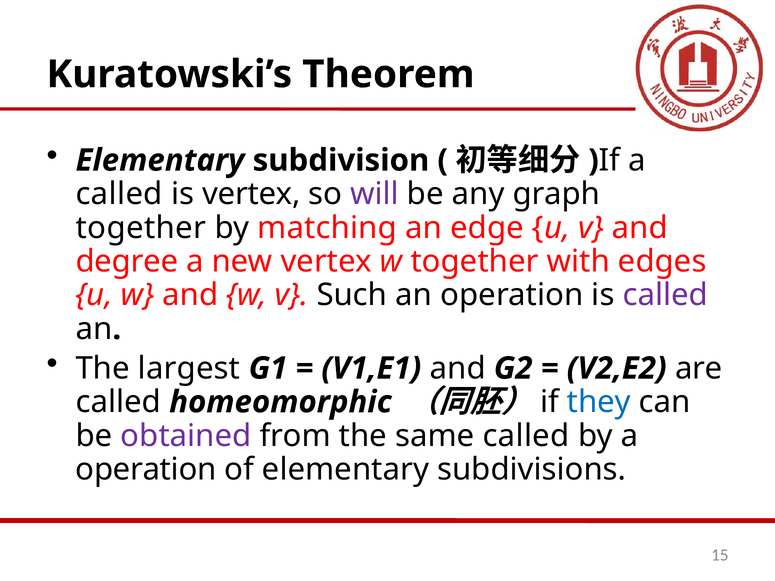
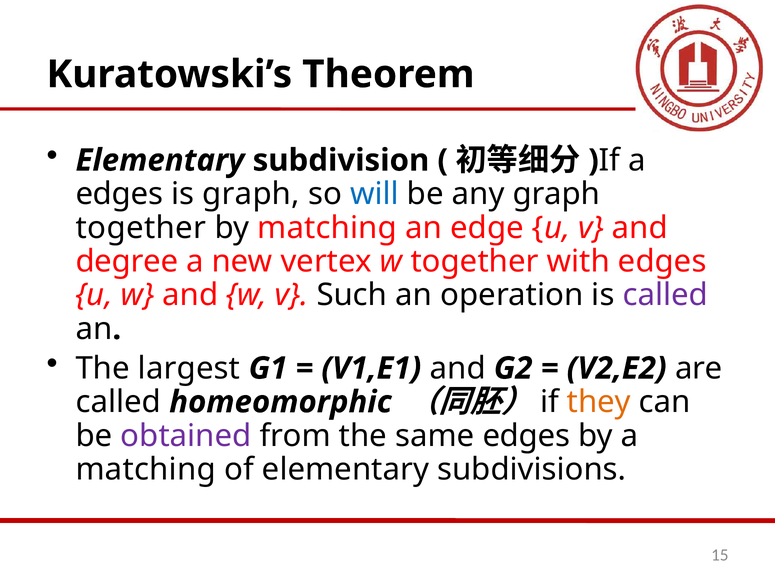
called at (119, 194): called -> edges
is vertex: vertex -> graph
will colour: purple -> blue
they colour: blue -> orange
same called: called -> edges
operation at (146, 470): operation -> matching
